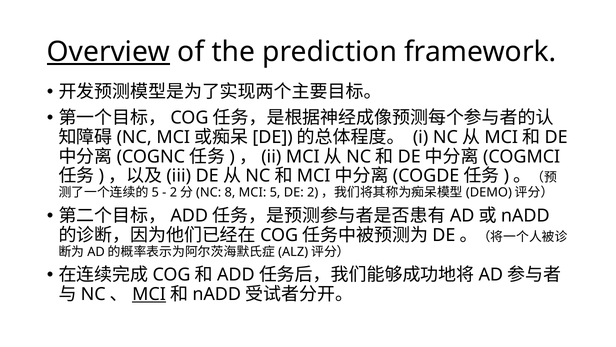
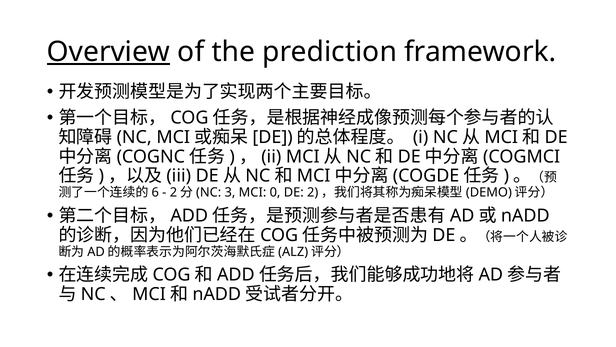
5 at (155, 192): 5 -> 6
8: 8 -> 3
MCI 5: 5 -> 0
MCI at (149, 294) underline: present -> none
